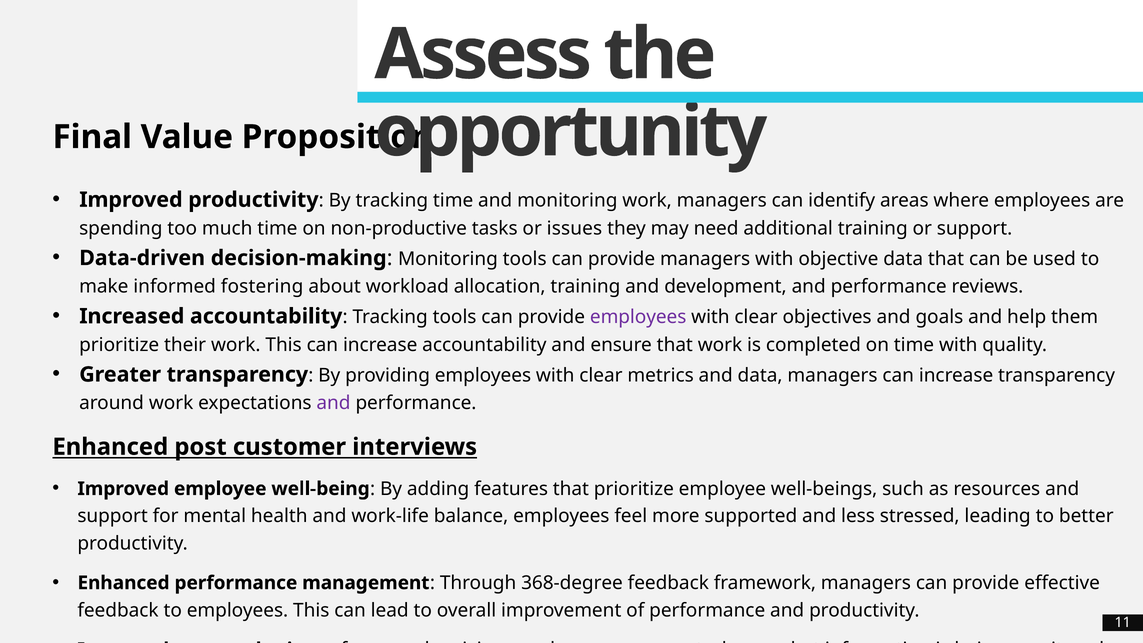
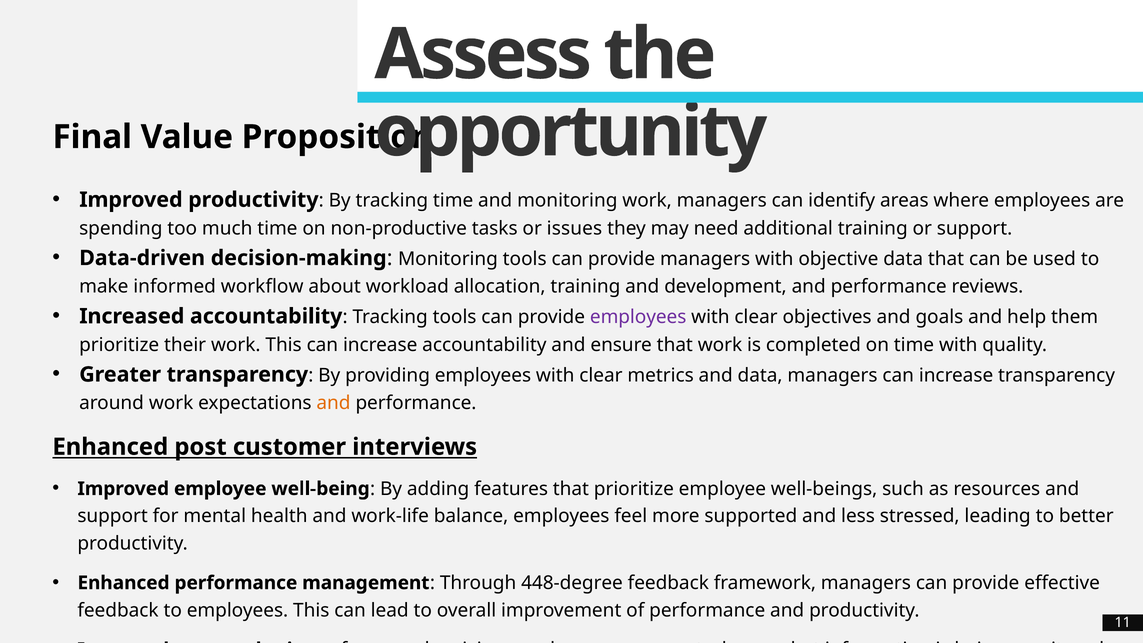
fostering: fostering -> workflow
and at (334, 403) colour: purple -> orange
368-degree: 368-degree -> 448-degree
